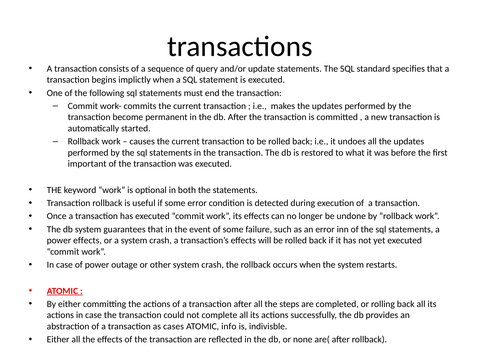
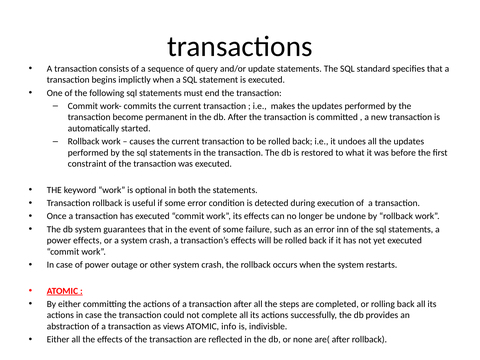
important: important -> constraint
cases: cases -> views
